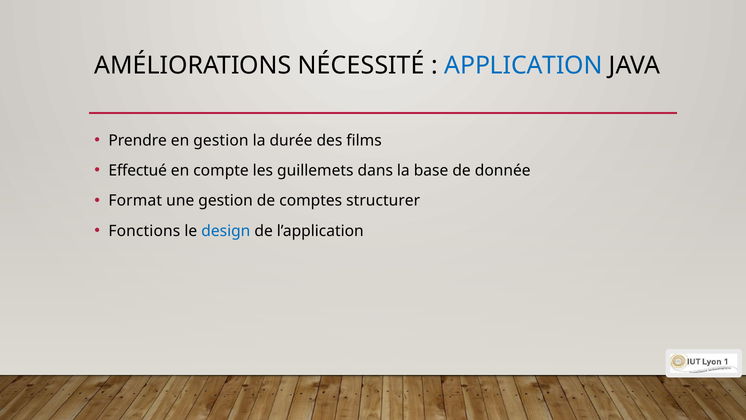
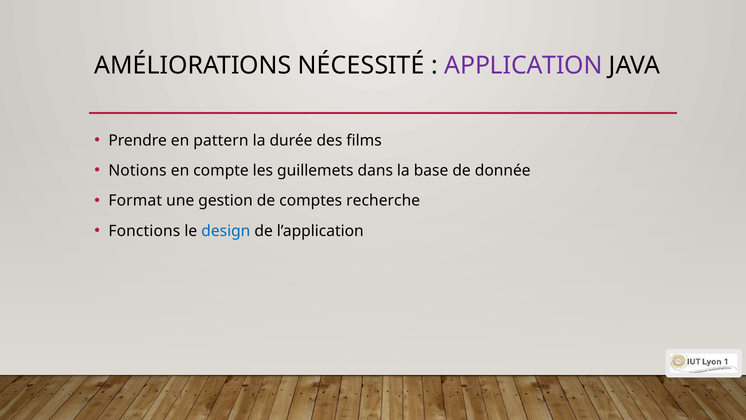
APPLICATION colour: blue -> purple
en gestion: gestion -> pattern
Effectué: Effectué -> Notions
structurer: structurer -> recherche
